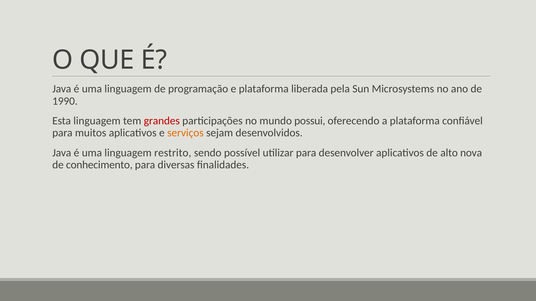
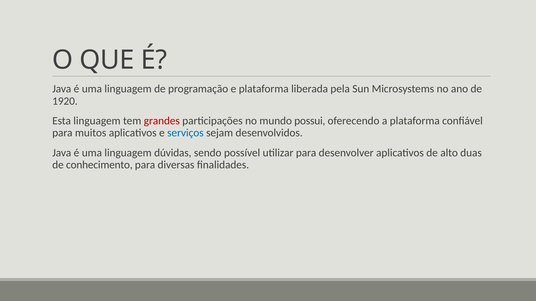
1990: 1990 -> 1920
serviços colour: orange -> blue
restrito: restrito -> dúvidas
nova: nova -> duas
